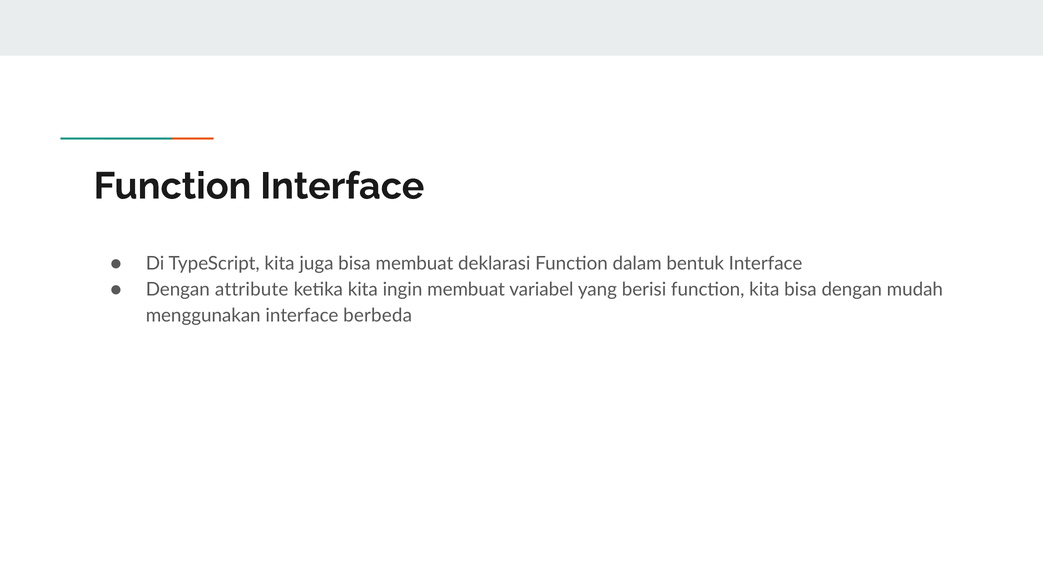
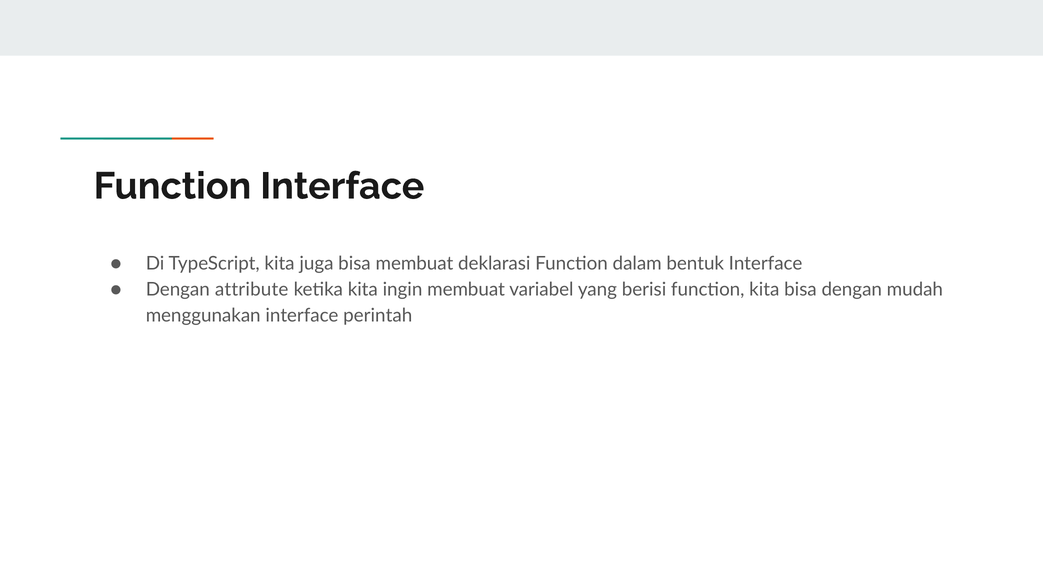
berbeda: berbeda -> perintah
